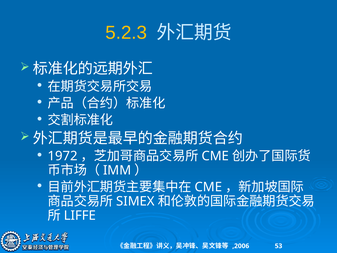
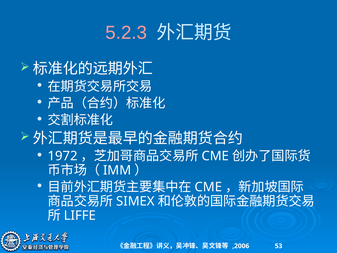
5.2.3 colour: yellow -> pink
